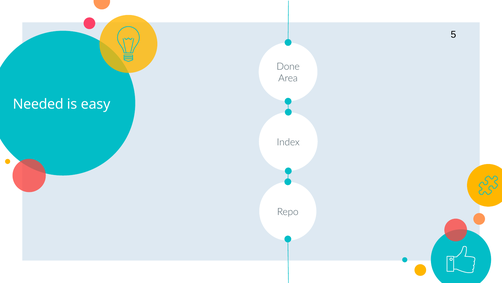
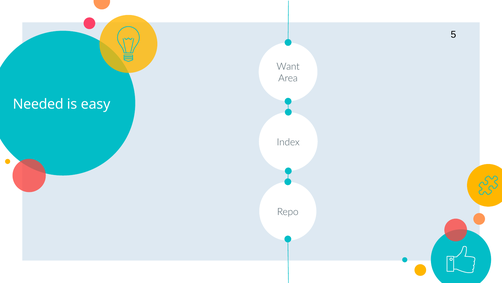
Done: Done -> Want
